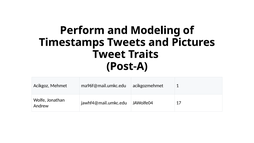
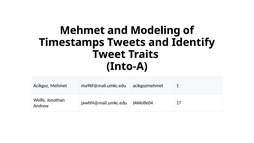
Perform at (82, 30): Perform -> Mehmet
Pictures: Pictures -> Identify
Post-A: Post-A -> Into-A
